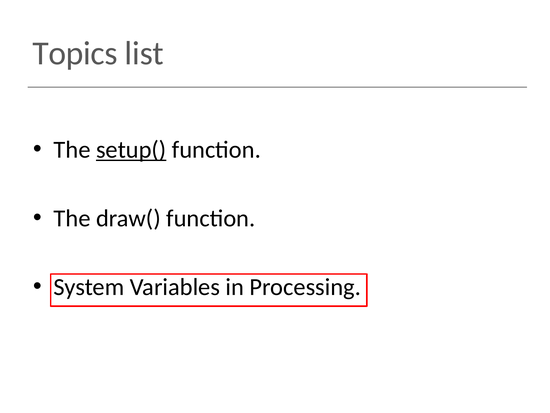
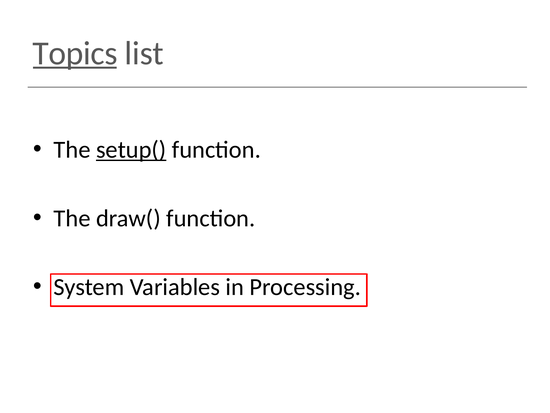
Topics underline: none -> present
